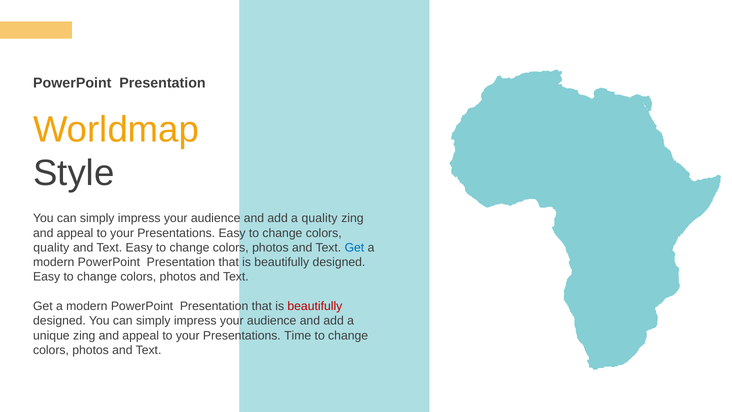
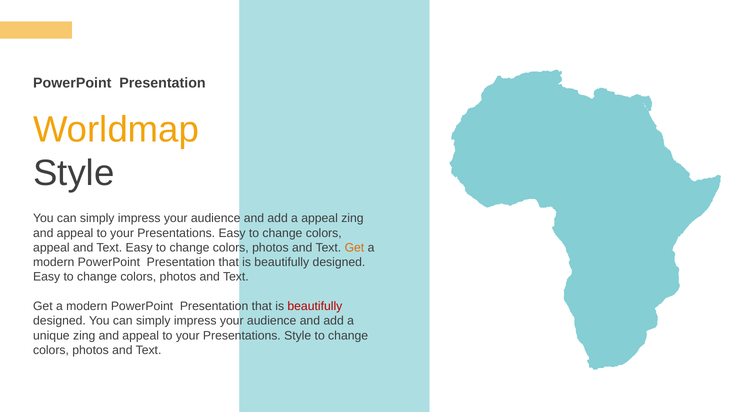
a quality: quality -> appeal
quality at (51, 248): quality -> appeal
Get at (354, 248) colour: blue -> orange
Presentations Time: Time -> Style
